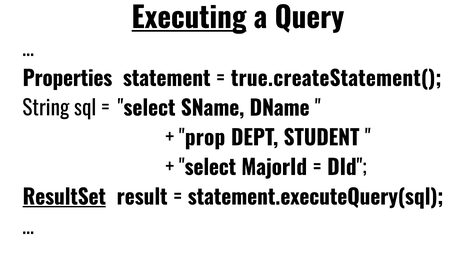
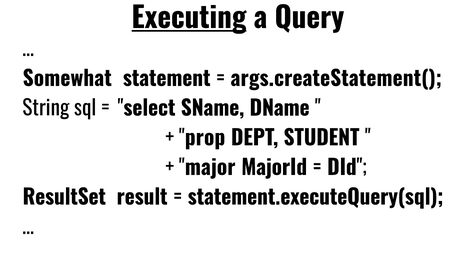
Properties: Properties -> Somewhat
true.createStatement(: true.createStatement( -> args.createStatement(
select at (210, 168): select -> major
ResultSet underline: present -> none
